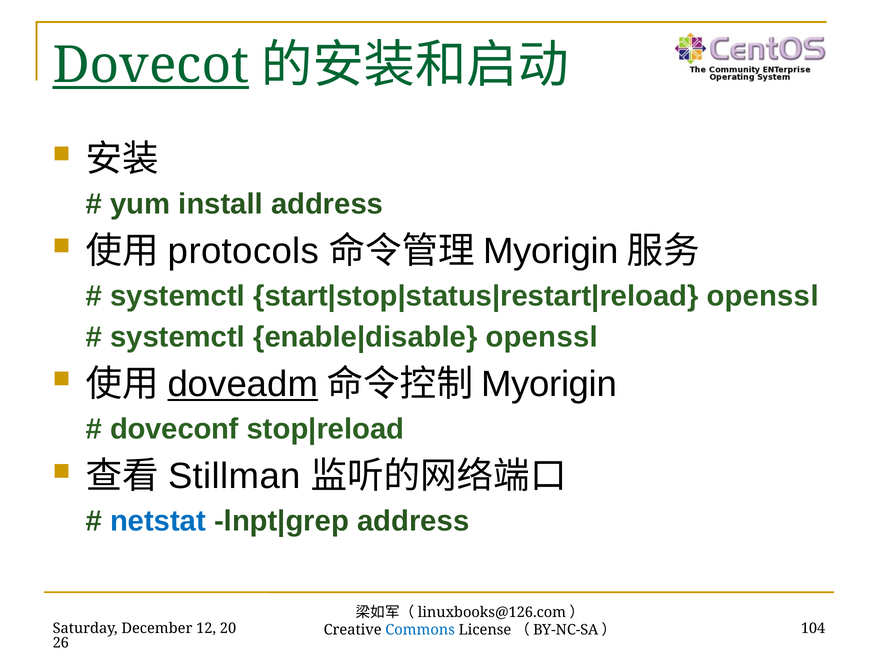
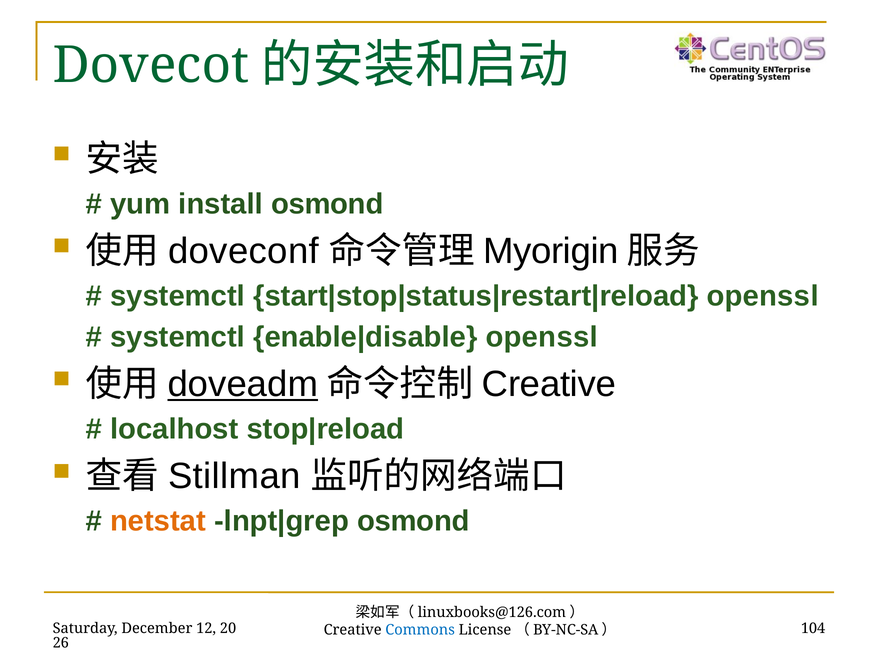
Dovecot underline: present -> none
install address: address -> osmond
protocols: protocols -> doveconf
Myorigin at (549, 385): Myorigin -> Creative
doveconf: doveconf -> localhost
netstat colour: blue -> orange
address at (413, 522): address -> osmond
